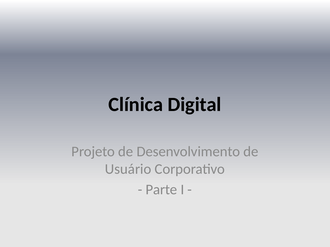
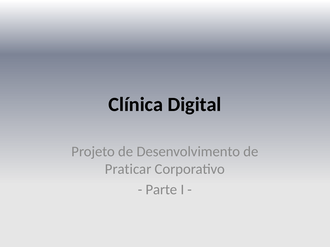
Usuário: Usuário -> Praticar
